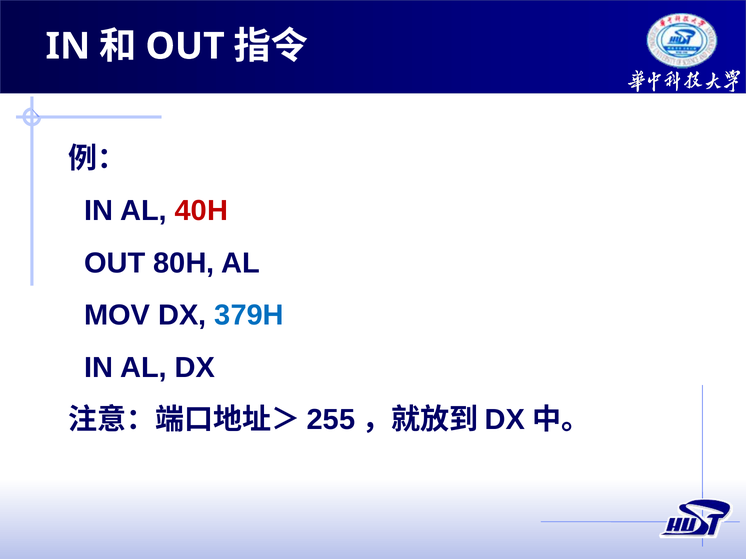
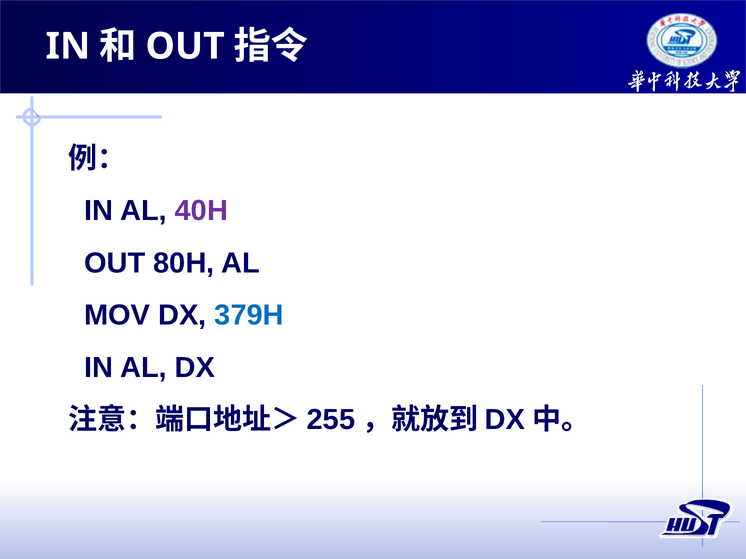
40H colour: red -> purple
